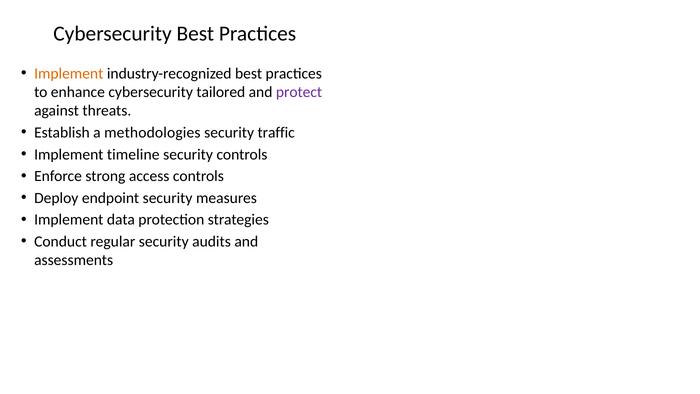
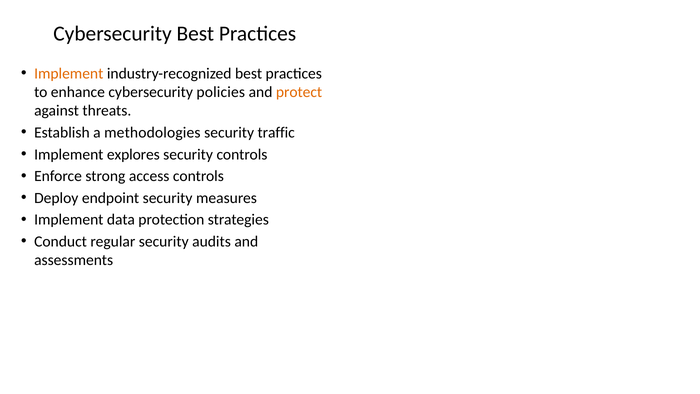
tailored: tailored -> policies
protect colour: purple -> orange
timeline: timeline -> explores
